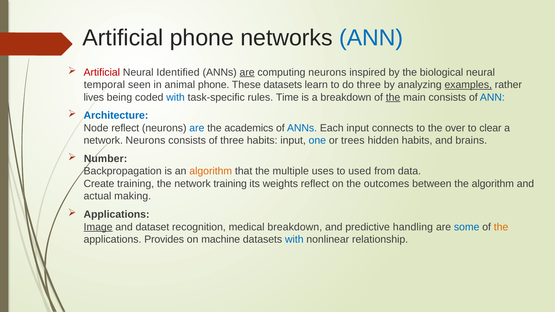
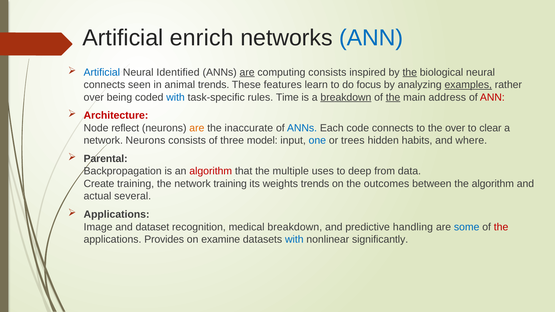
Artificial phone: phone -> enrich
Artificial at (102, 72) colour: red -> blue
computing neurons: neurons -> consists
the at (410, 72) underline: none -> present
temporal at (104, 85): temporal -> connects
animal phone: phone -> trends
These datasets: datasets -> features
do three: three -> focus
lives at (94, 97): lives -> over
breakdown at (346, 97) underline: none -> present
main consists: consists -> address
ANN at (492, 97) colour: blue -> red
Architecture colour: blue -> red
are at (197, 128) colour: blue -> orange
academics: academics -> inaccurate
Each input: input -> code
three habits: habits -> model
brains: brains -> where
Number: Number -> Parental
algorithm at (211, 171) colour: orange -> red
used: used -> deep
weights reflect: reflect -> trends
making: making -> several
Image underline: present -> none
the at (501, 227) colour: orange -> red
machine: machine -> examine
relationship: relationship -> significantly
